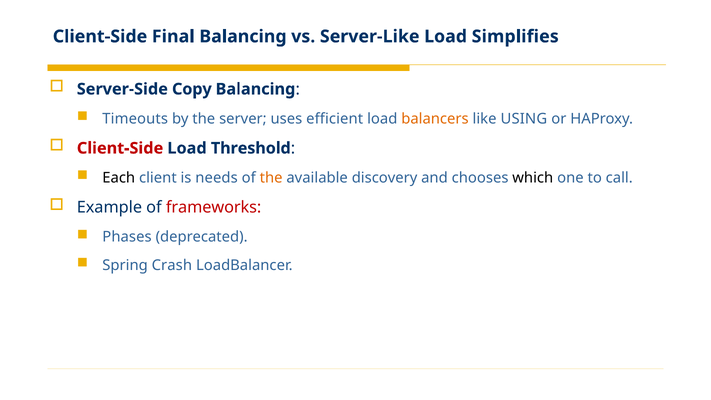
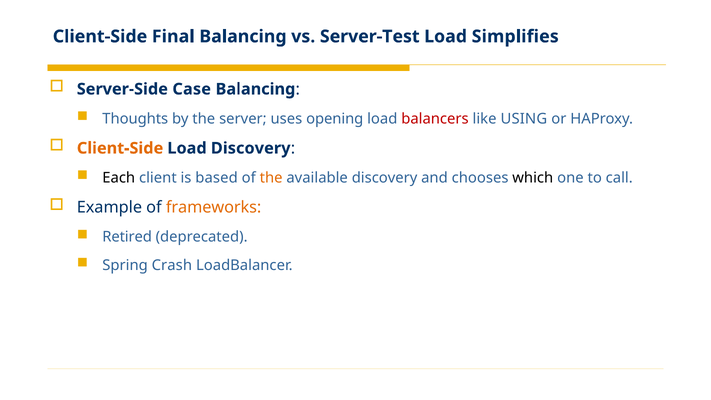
Server-Like: Server-Like -> Server-Test
Copy: Copy -> Case
Timeouts: Timeouts -> Thoughts
efficient: efficient -> opening
balancers colour: orange -> red
Client-Side at (120, 148) colour: red -> orange
Load Threshold: Threshold -> Discovery
needs: needs -> based
frameworks colour: red -> orange
Phases: Phases -> Retired
